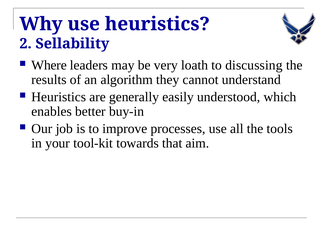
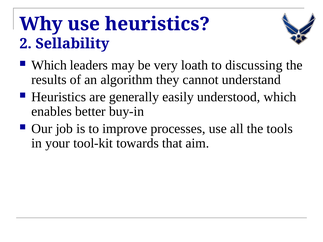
Where at (49, 65): Where -> Which
